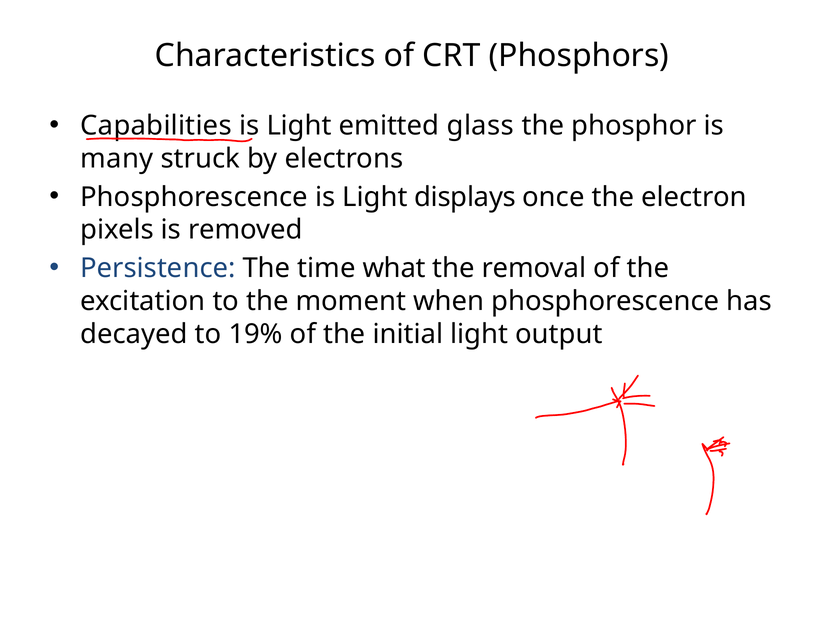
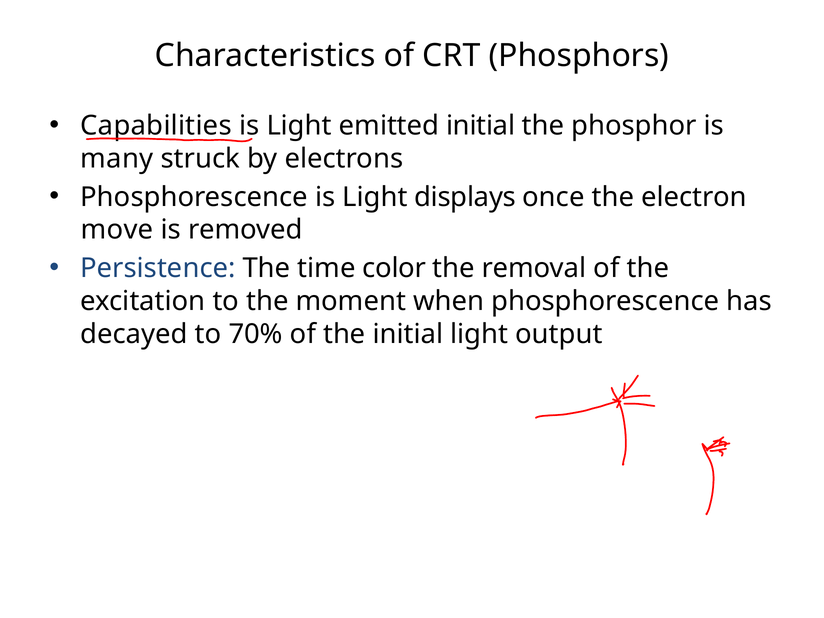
emitted glass: glass -> initial
pixels: pixels -> move
what: what -> color
19%: 19% -> 70%
